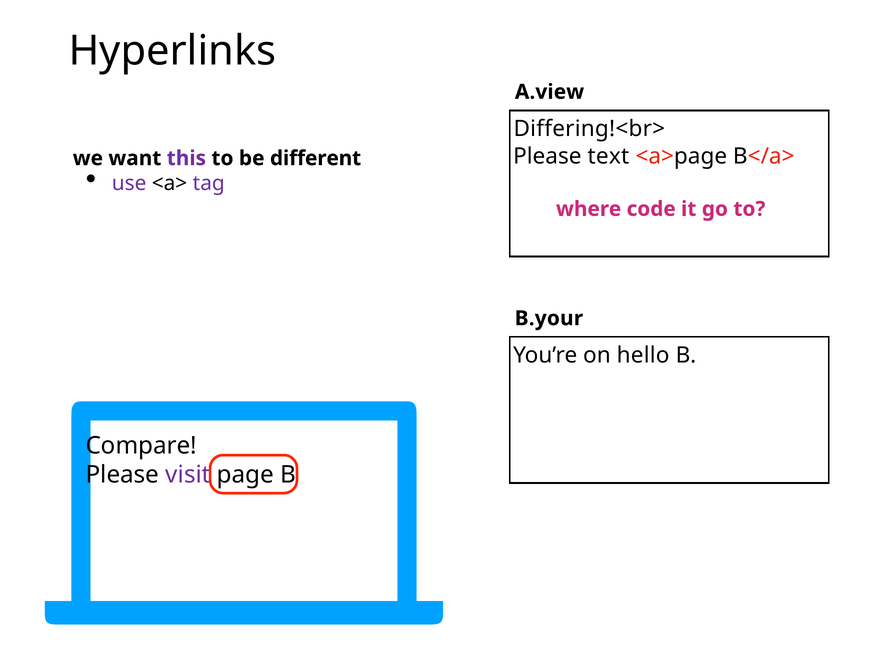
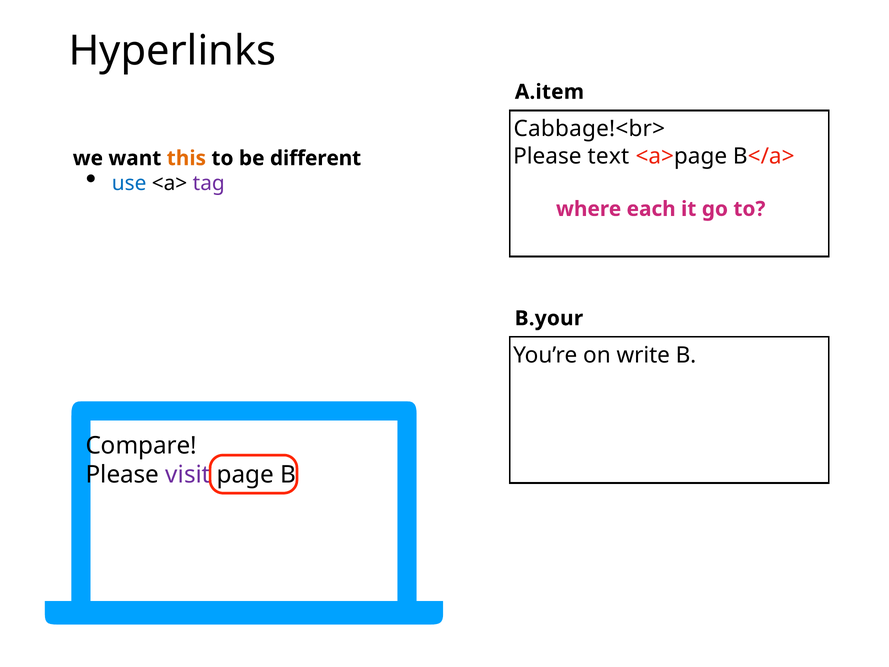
A.view: A.view -> A.item
Differing!<br>: Differing!<br> -> Cabbage!<br>
this colour: purple -> orange
use colour: purple -> blue
code: code -> each
hello: hello -> write
